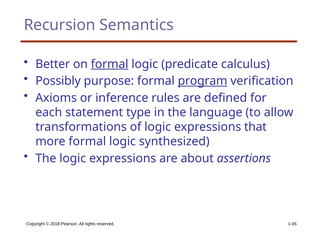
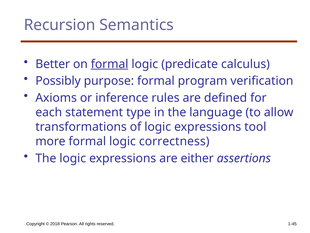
program underline: present -> none
that: that -> tool
synthesized: synthesized -> correctness
about: about -> either
